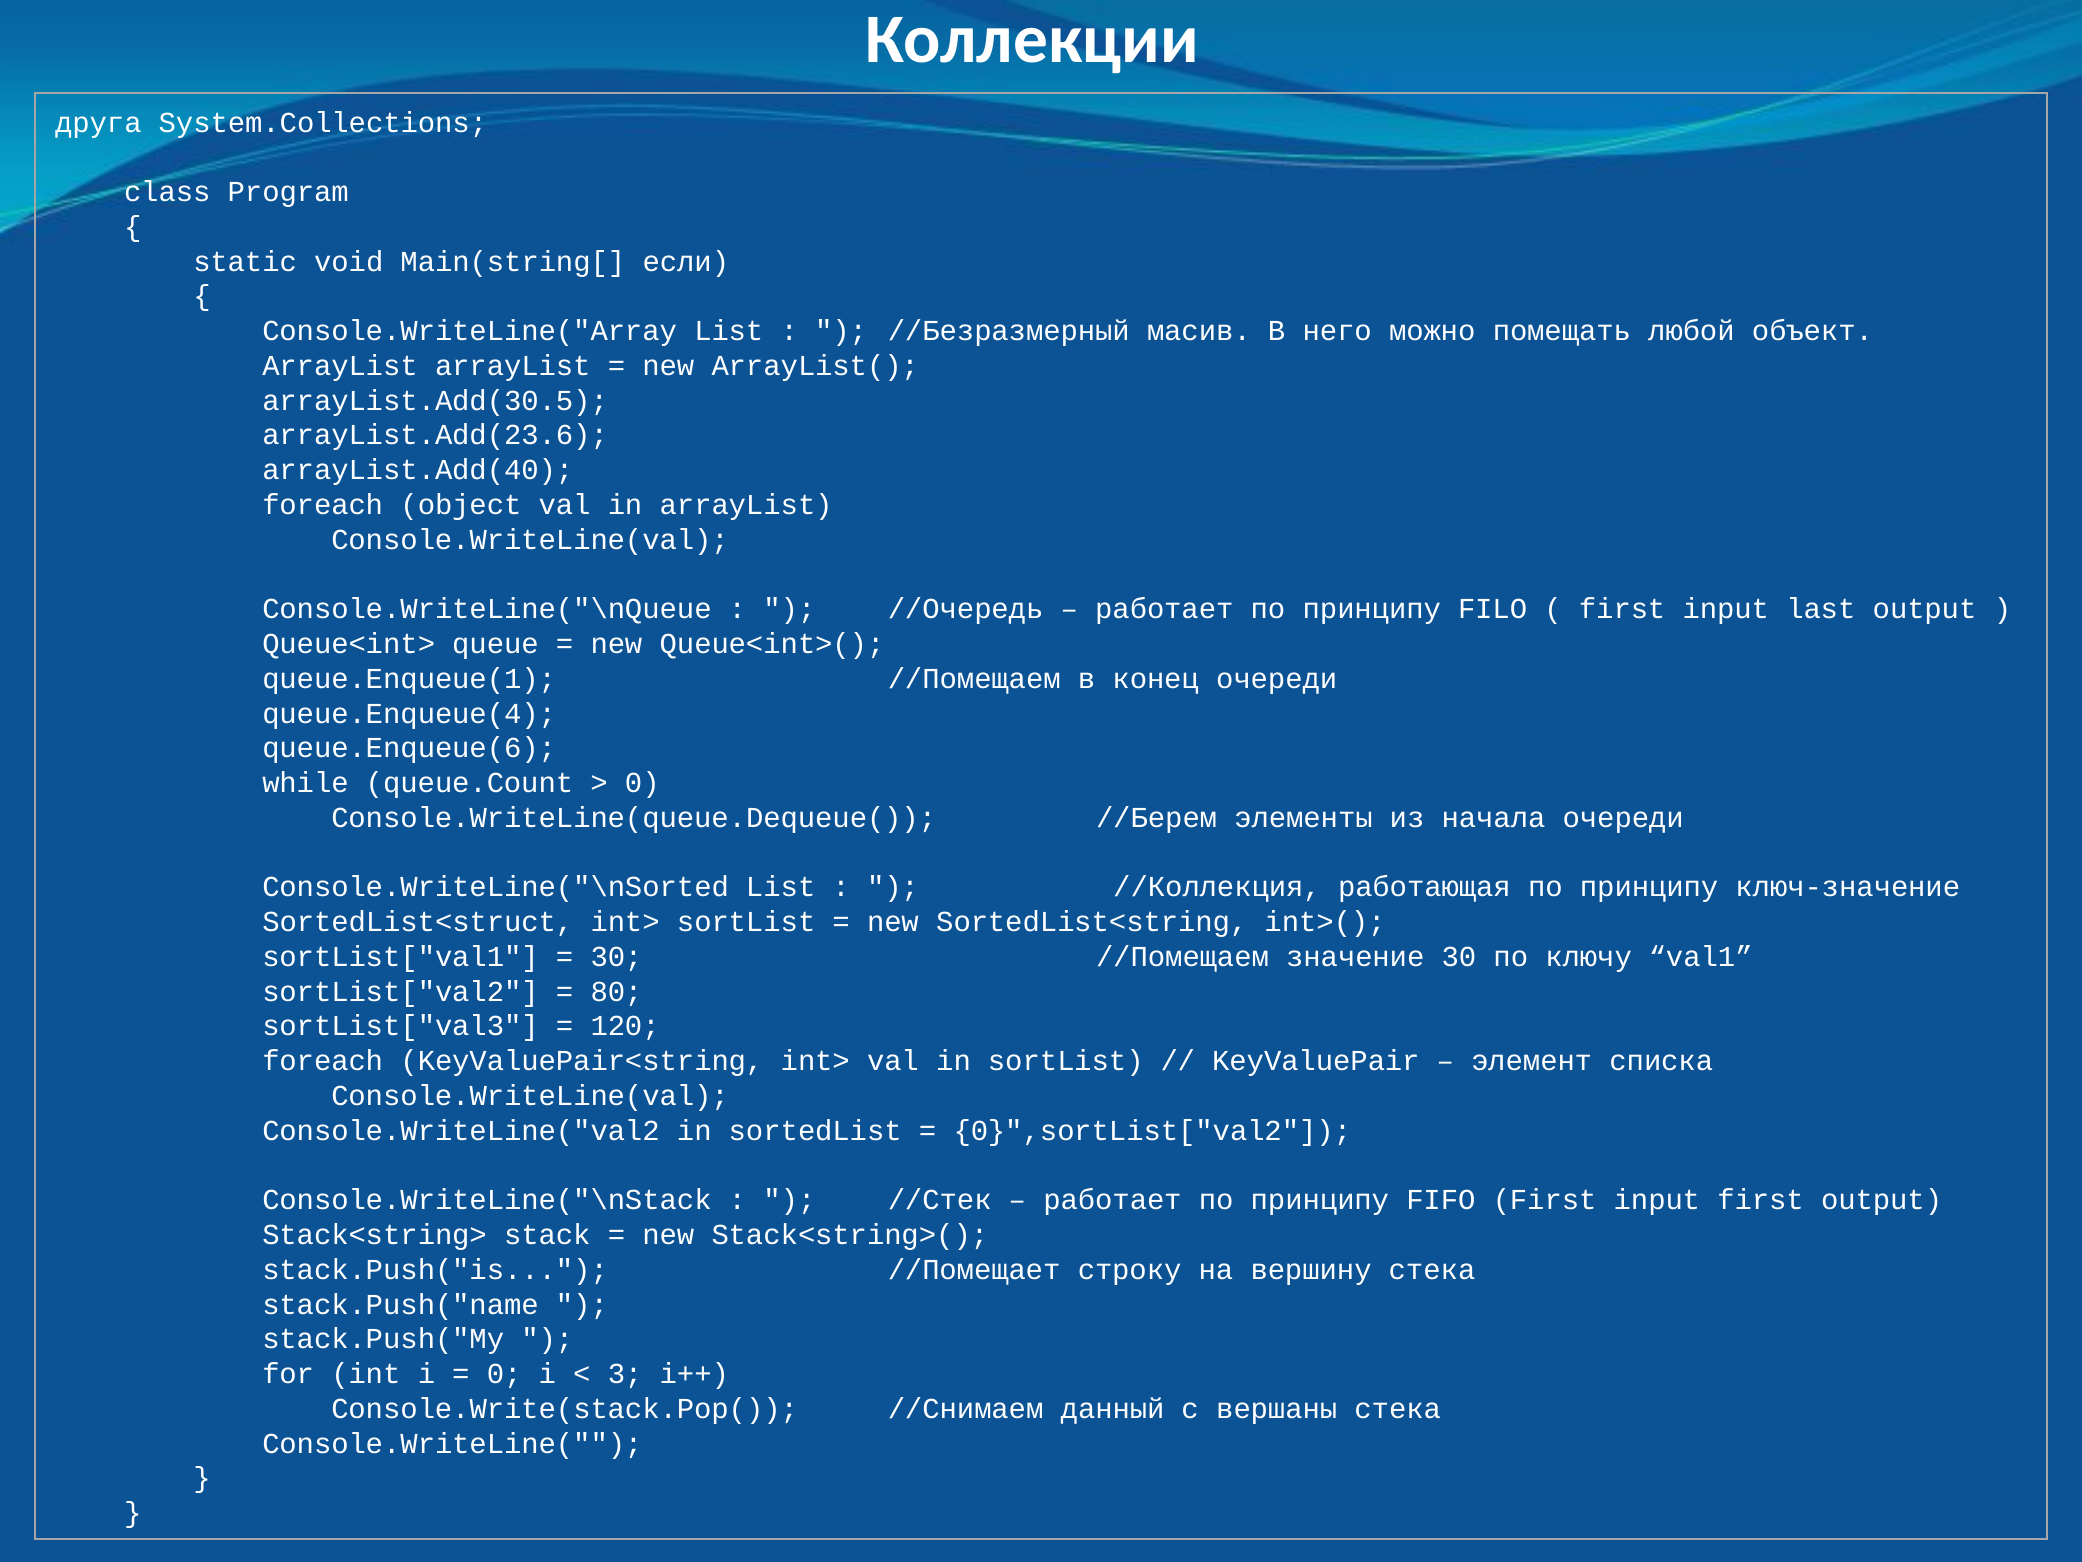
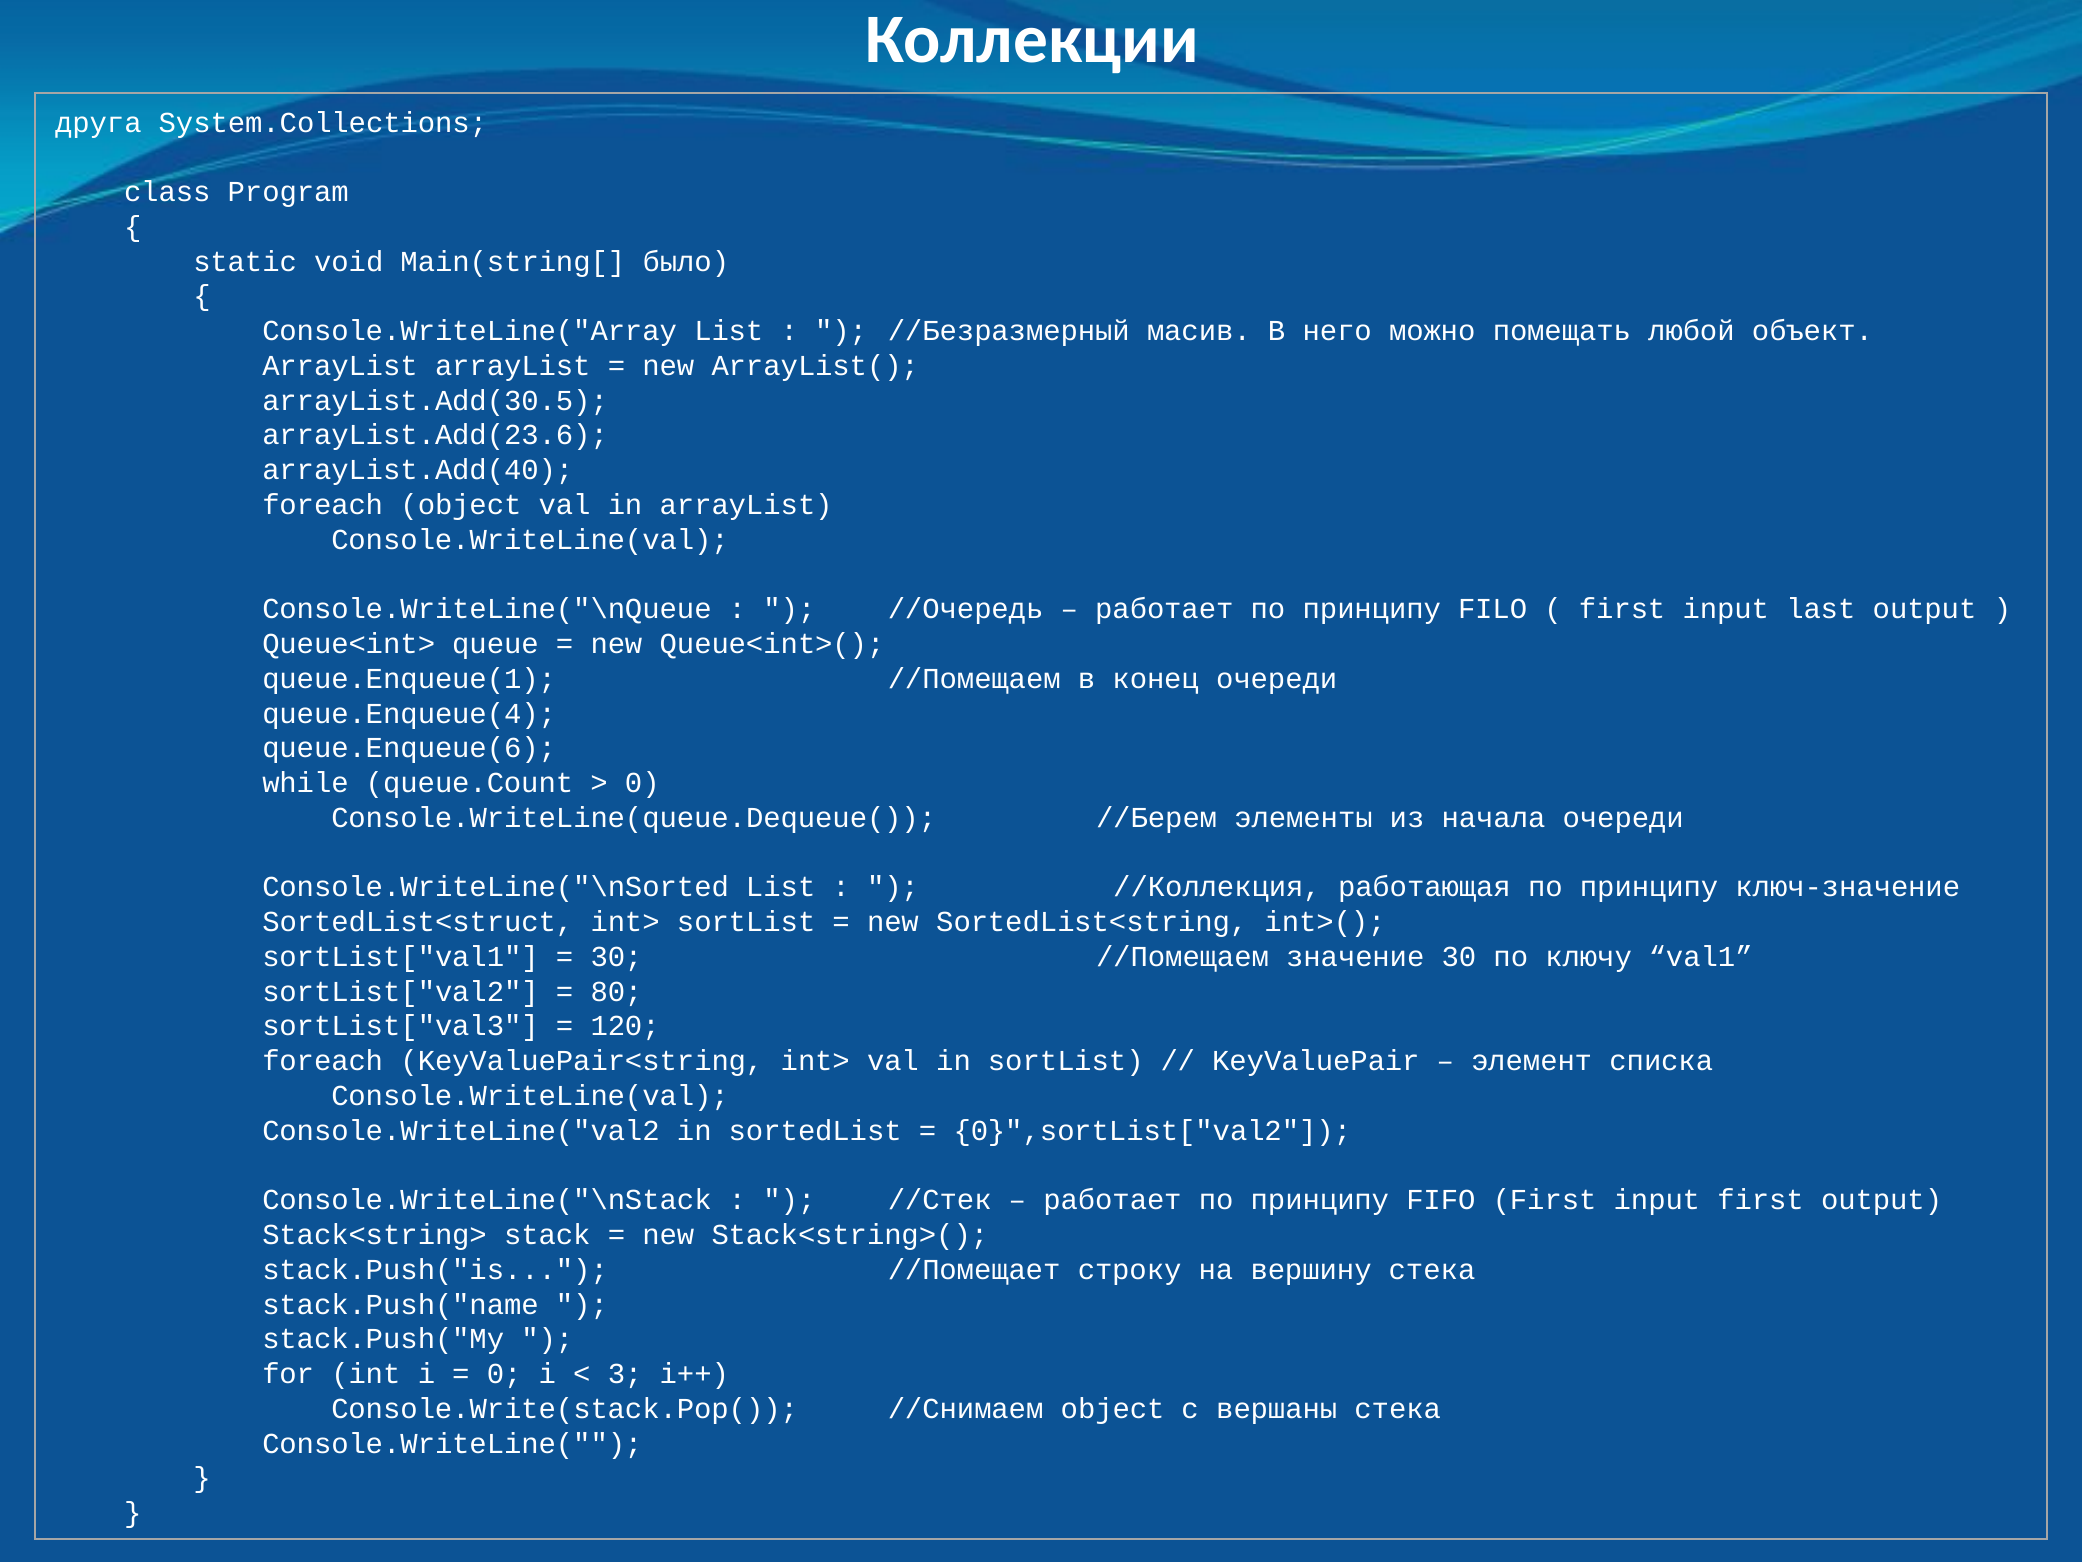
если: если -> было
//Снимаем данный: данный -> object
